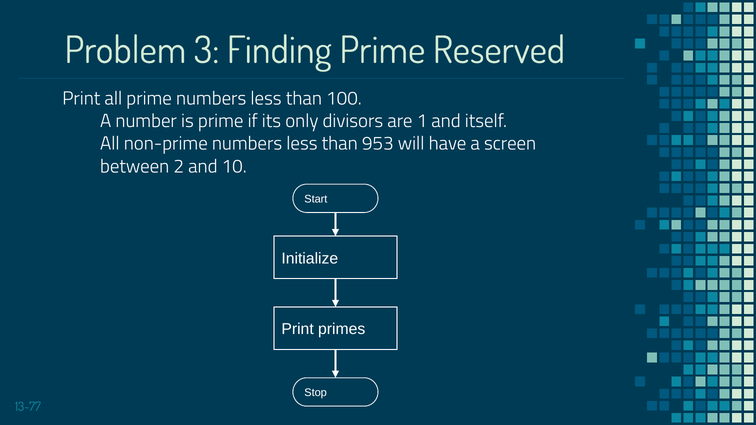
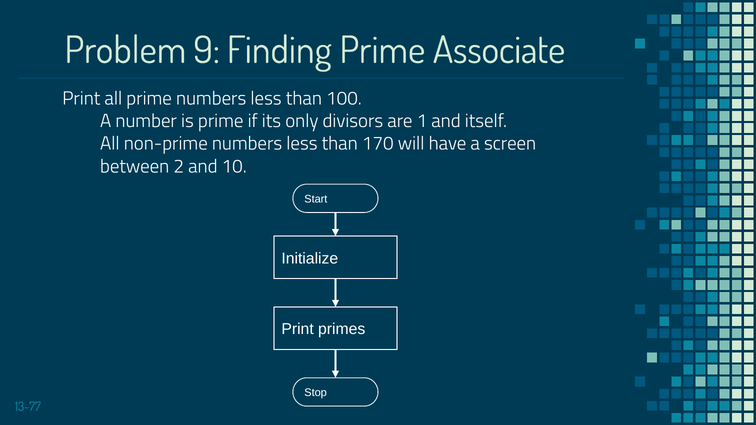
3: 3 -> 9
Reserved: Reserved -> Associate
953: 953 -> 170
